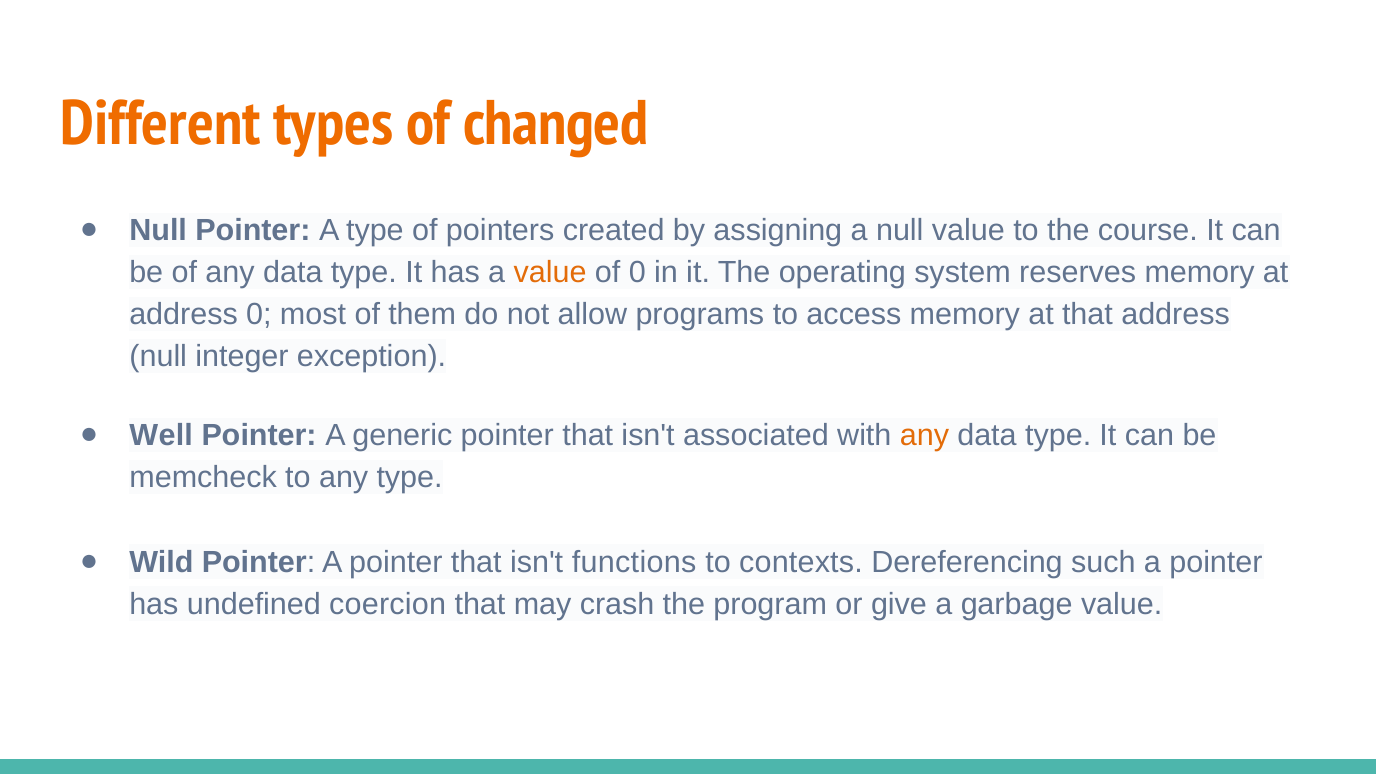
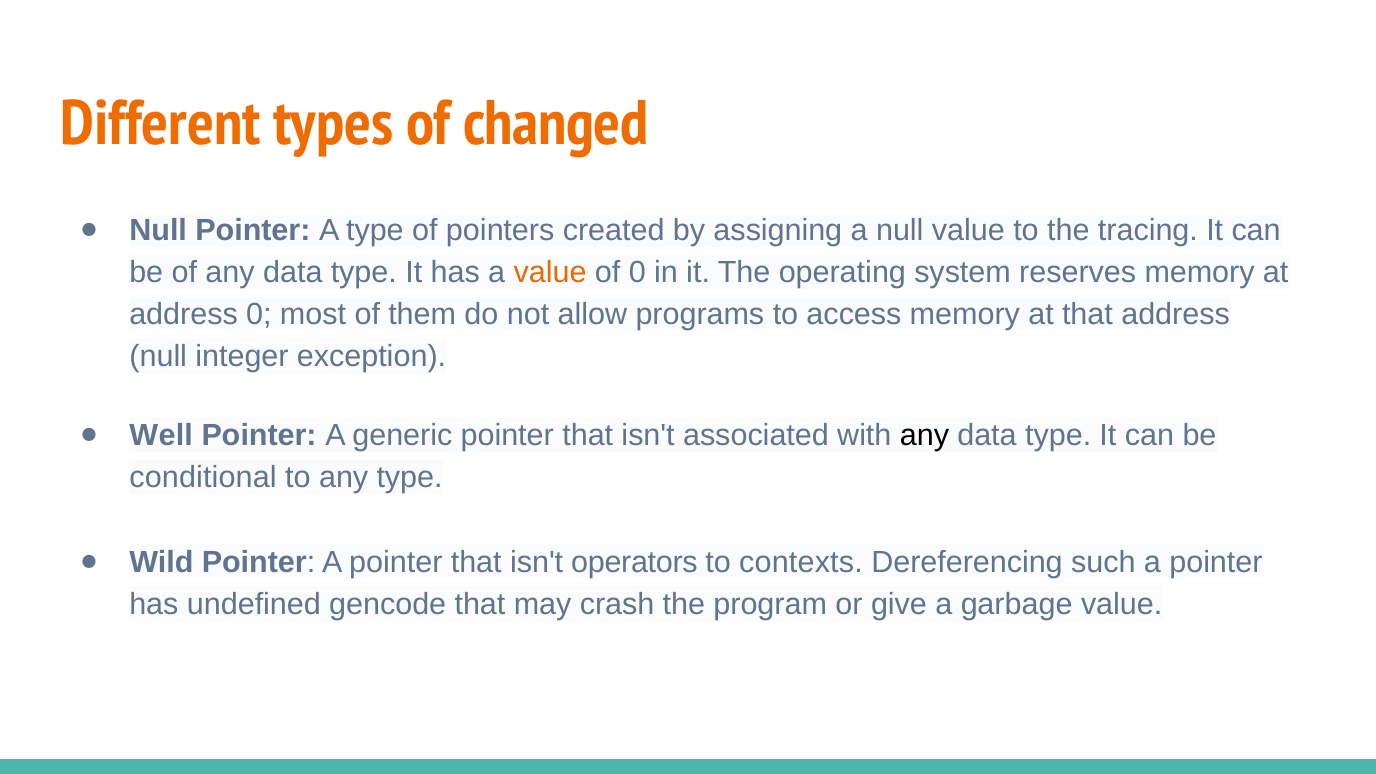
course: course -> tracing
any at (924, 436) colour: orange -> black
memcheck: memcheck -> conditional
functions: functions -> operators
coercion: coercion -> gencode
